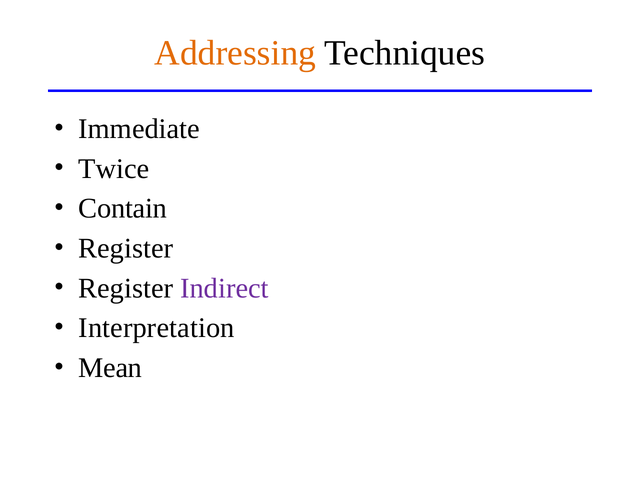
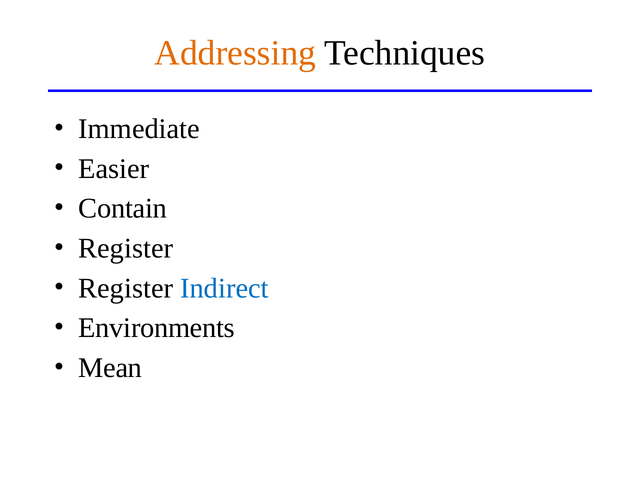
Twice: Twice -> Easier
Indirect colour: purple -> blue
Interpretation: Interpretation -> Environments
